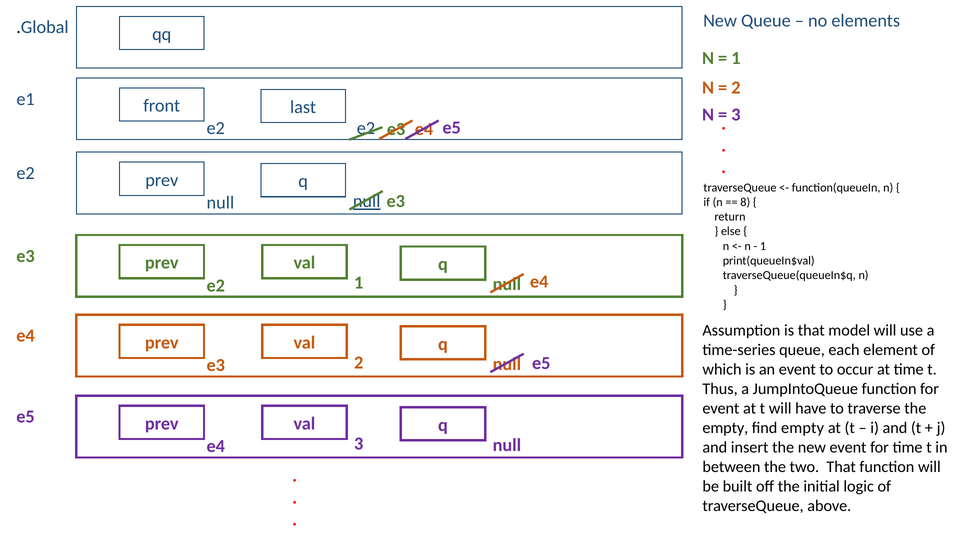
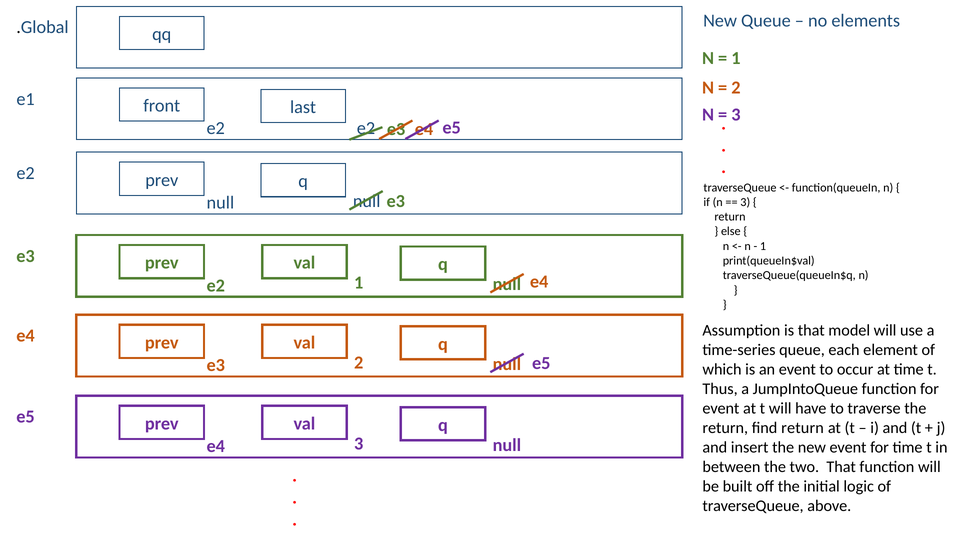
null at (367, 201) underline: present -> none
8 at (745, 202): 8 -> 3
empty at (725, 427): empty -> return
find empty: empty -> return
